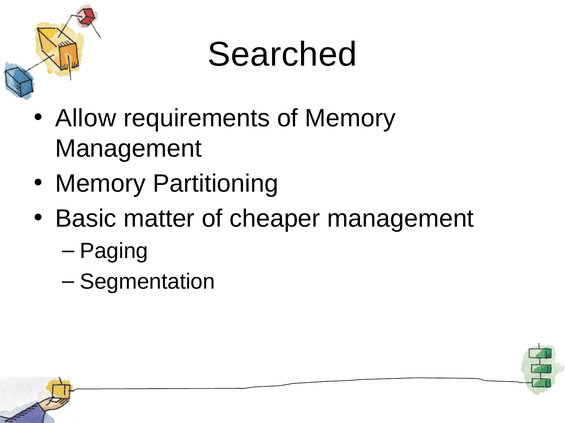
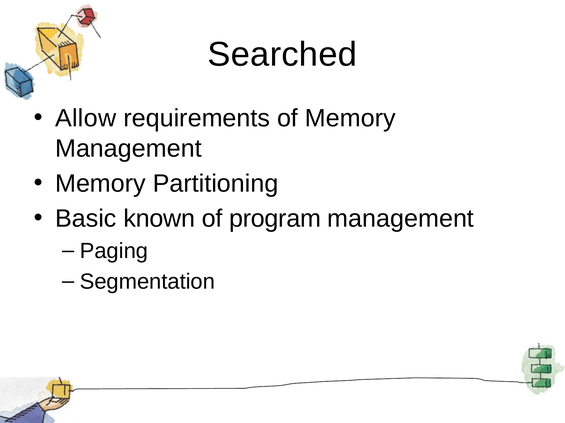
matter: matter -> known
cheaper: cheaper -> program
